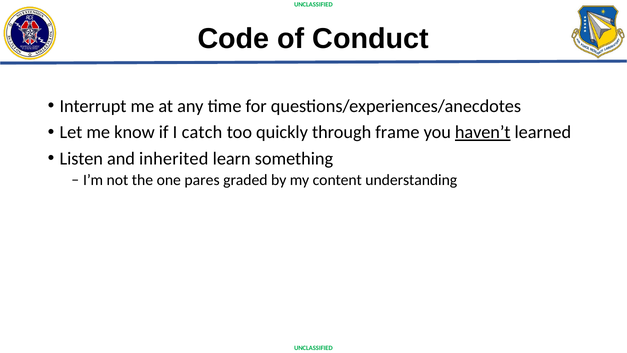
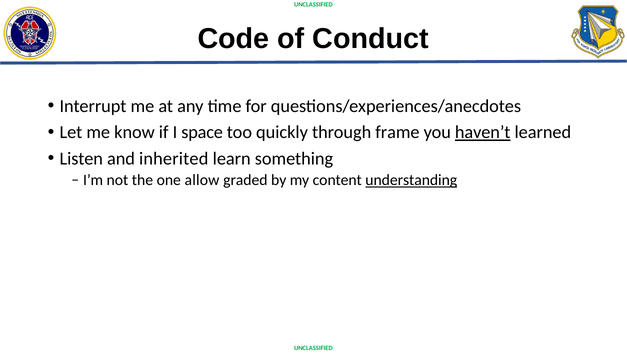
catch: catch -> space
pares: pares -> allow
understanding underline: none -> present
